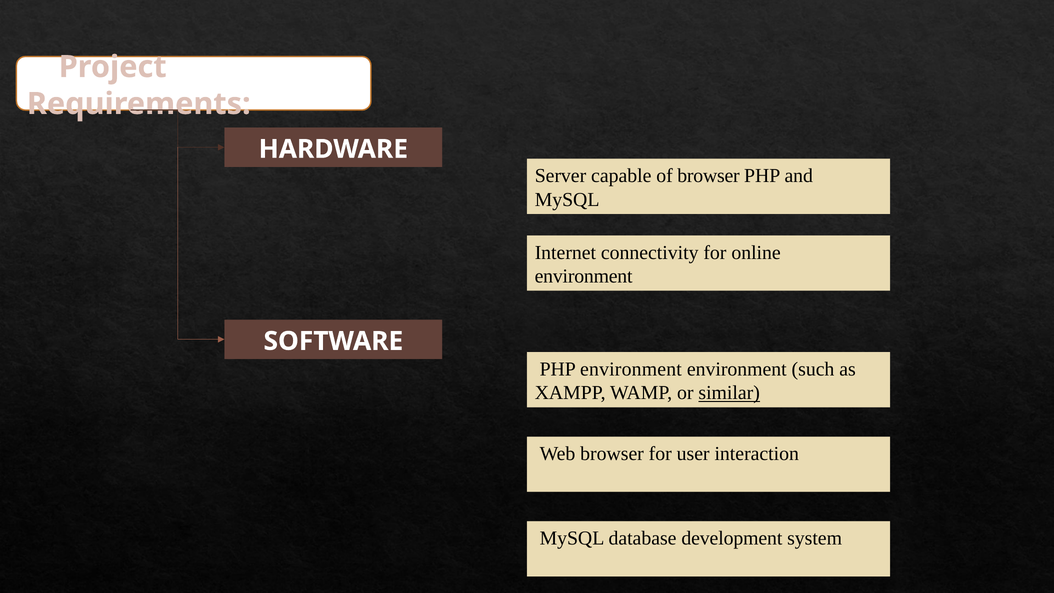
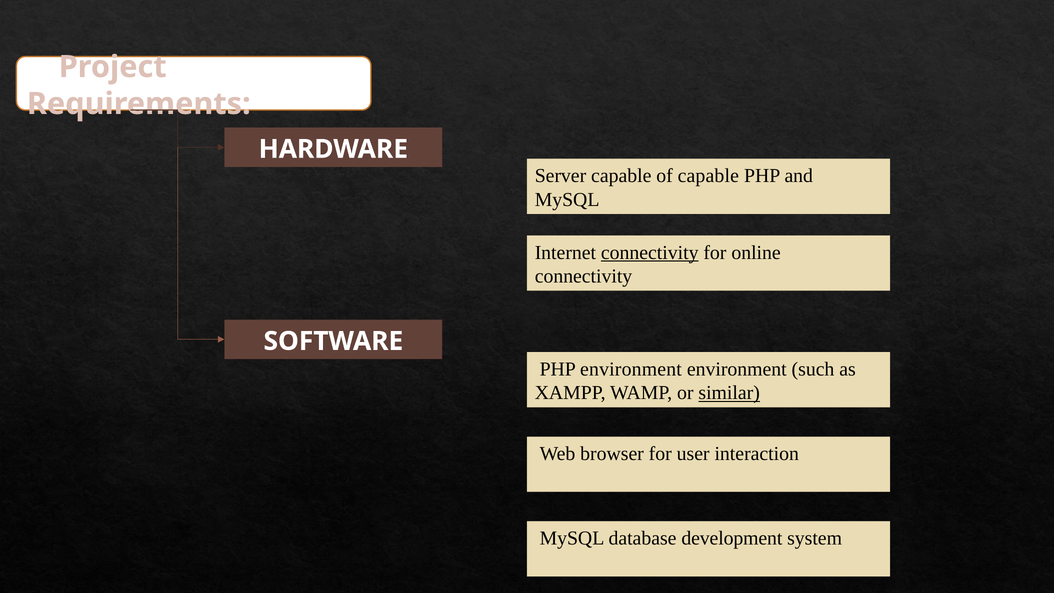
of browser: browser -> capable
connectivity at (650, 253) underline: none -> present
environment at (584, 276): environment -> connectivity
